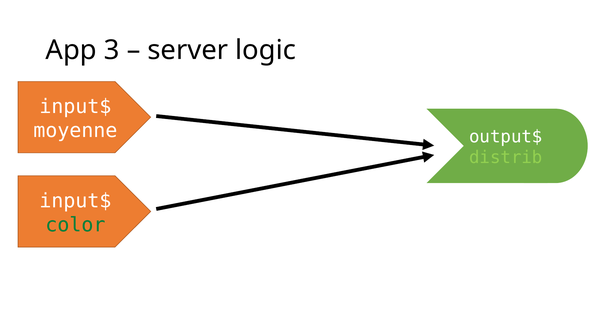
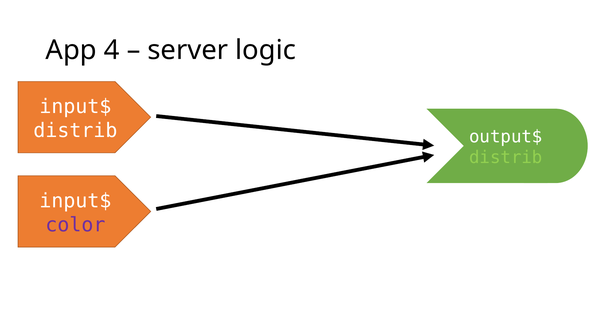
3: 3 -> 4
moyenne at (75, 131): moyenne -> distrib
color colour: green -> purple
